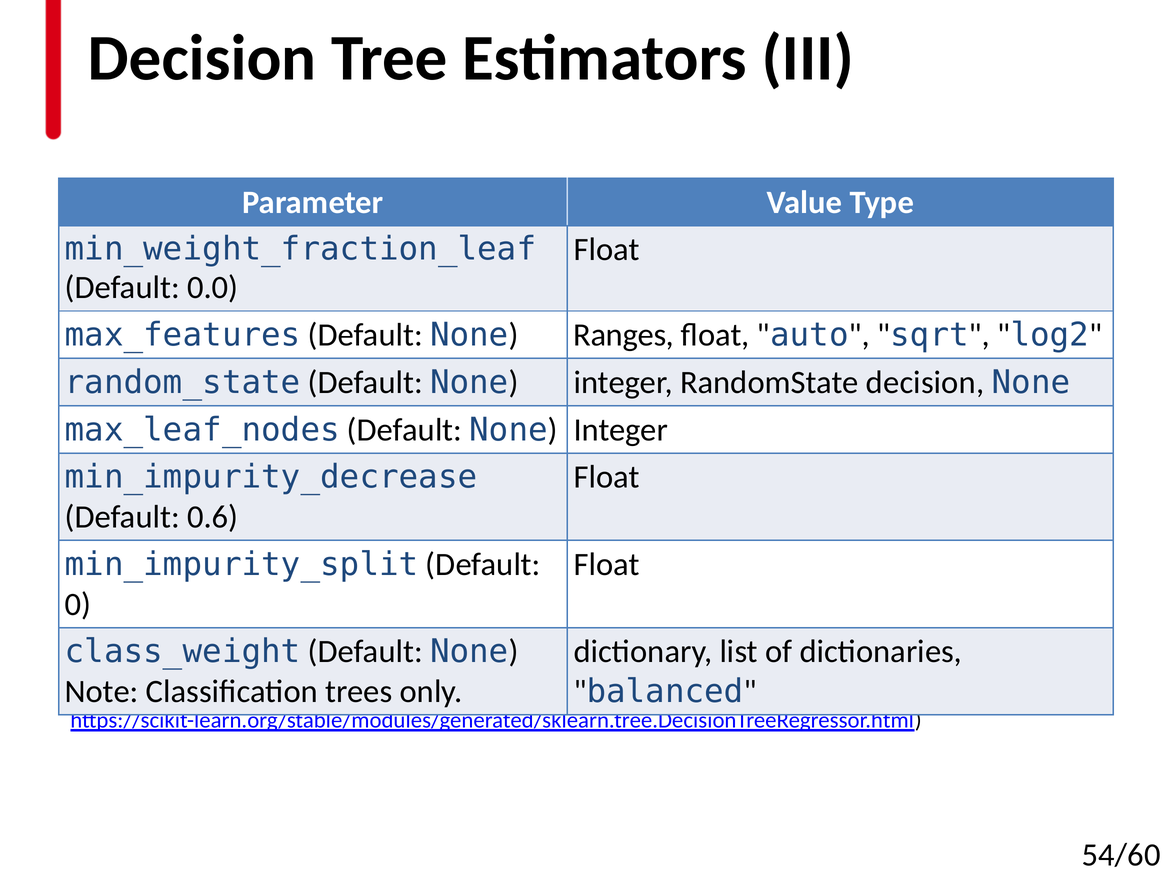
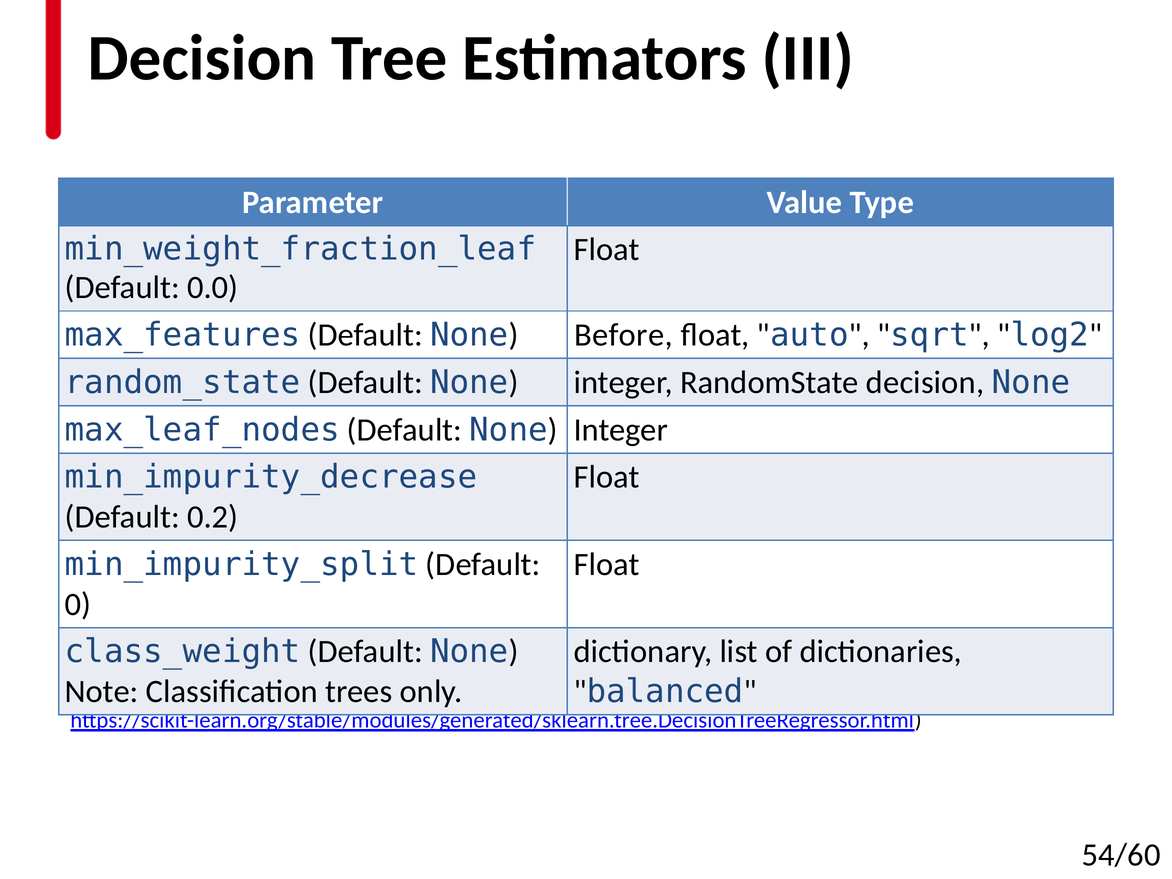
Ranges: Ranges -> Before
0.6: 0.6 -> 0.2
